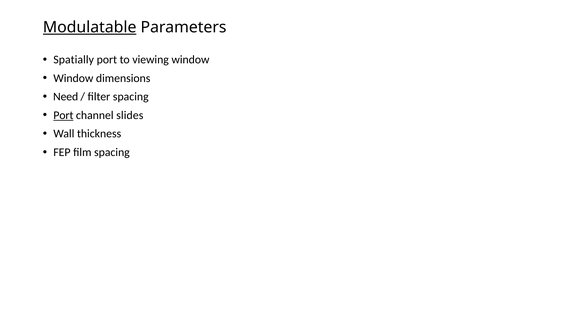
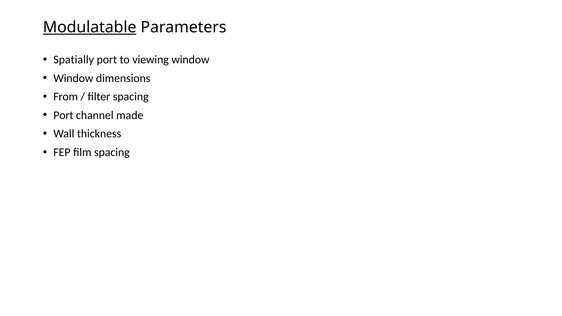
Need: Need -> From
Port at (63, 115) underline: present -> none
slides: slides -> made
